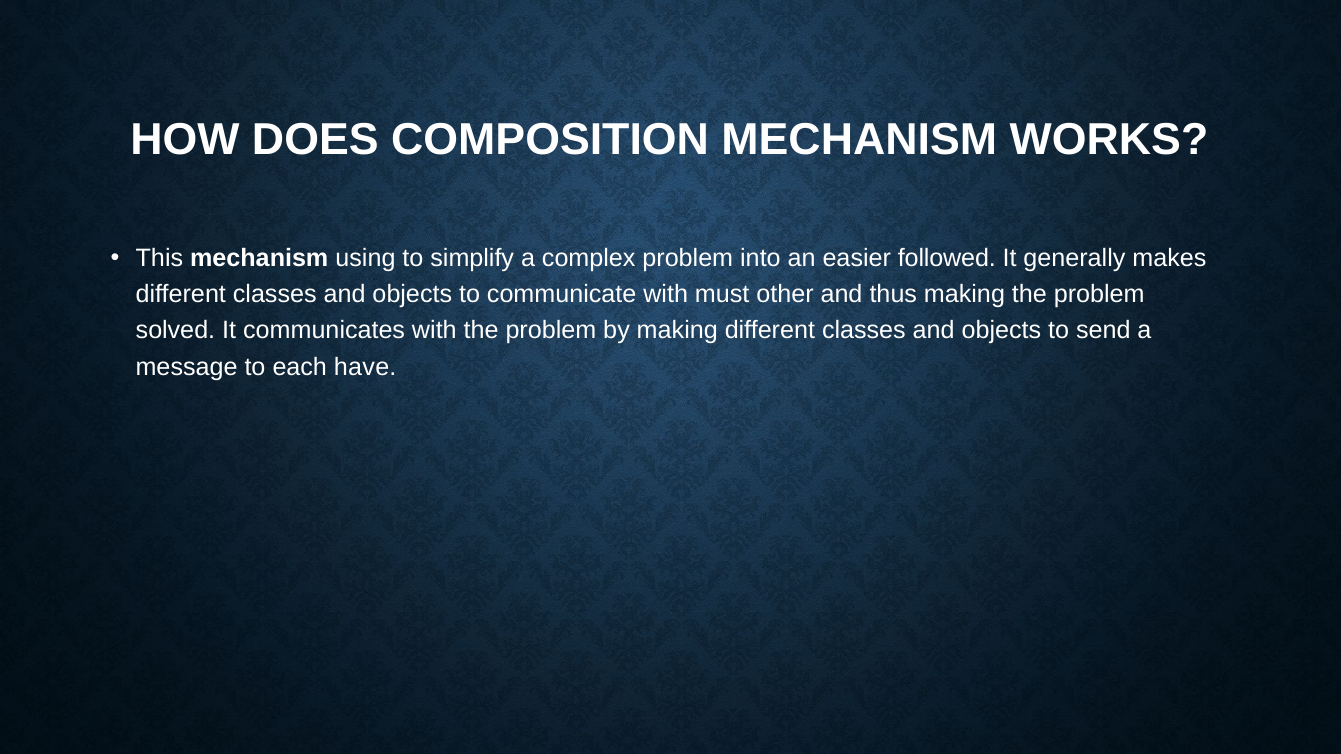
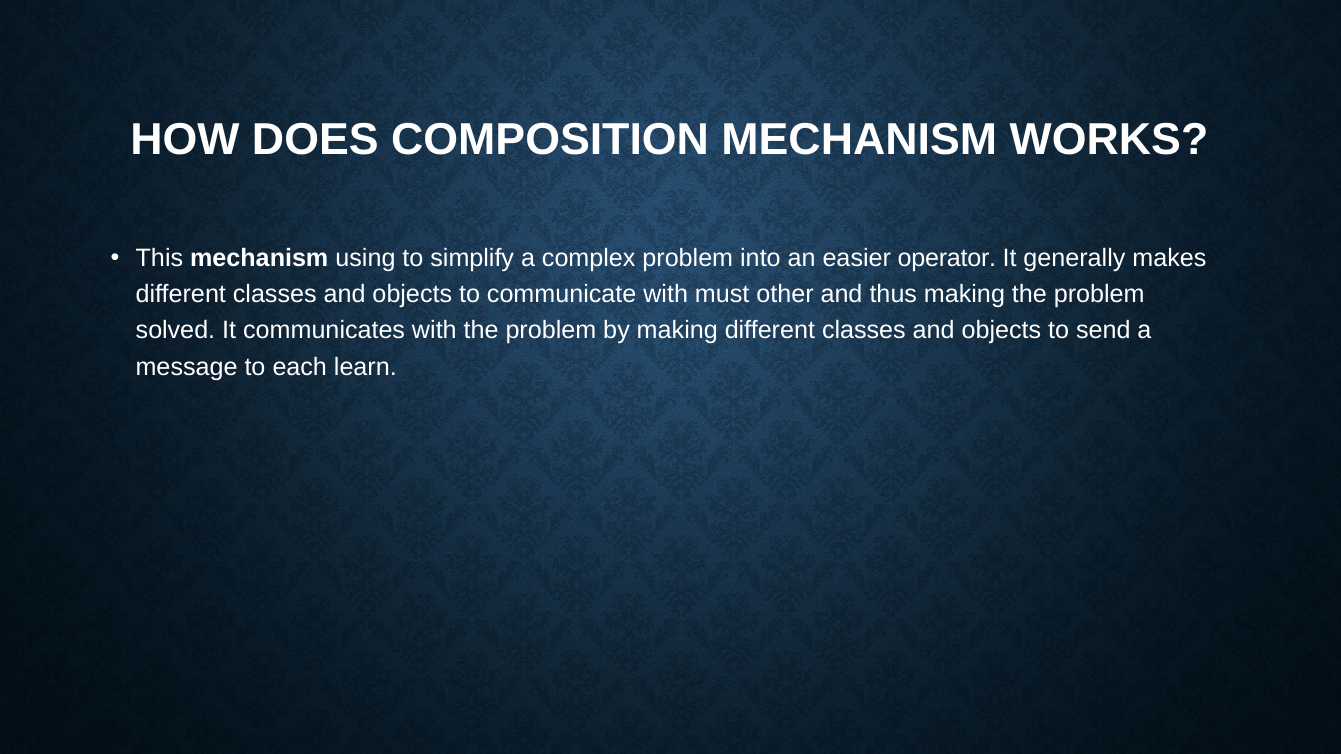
followed: followed -> operator
have: have -> learn
